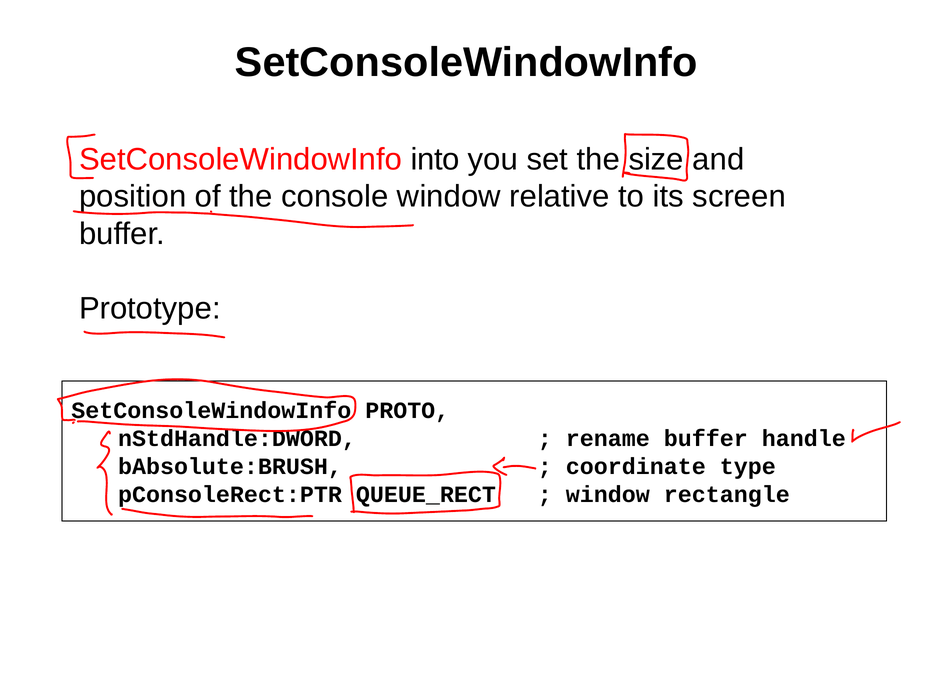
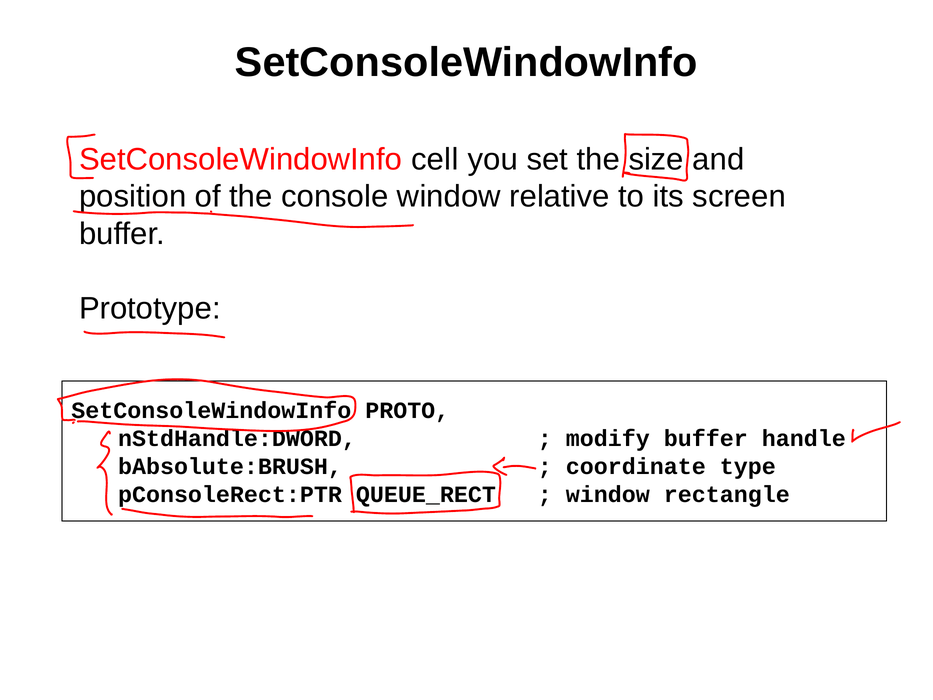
into: into -> cell
rename: rename -> modify
